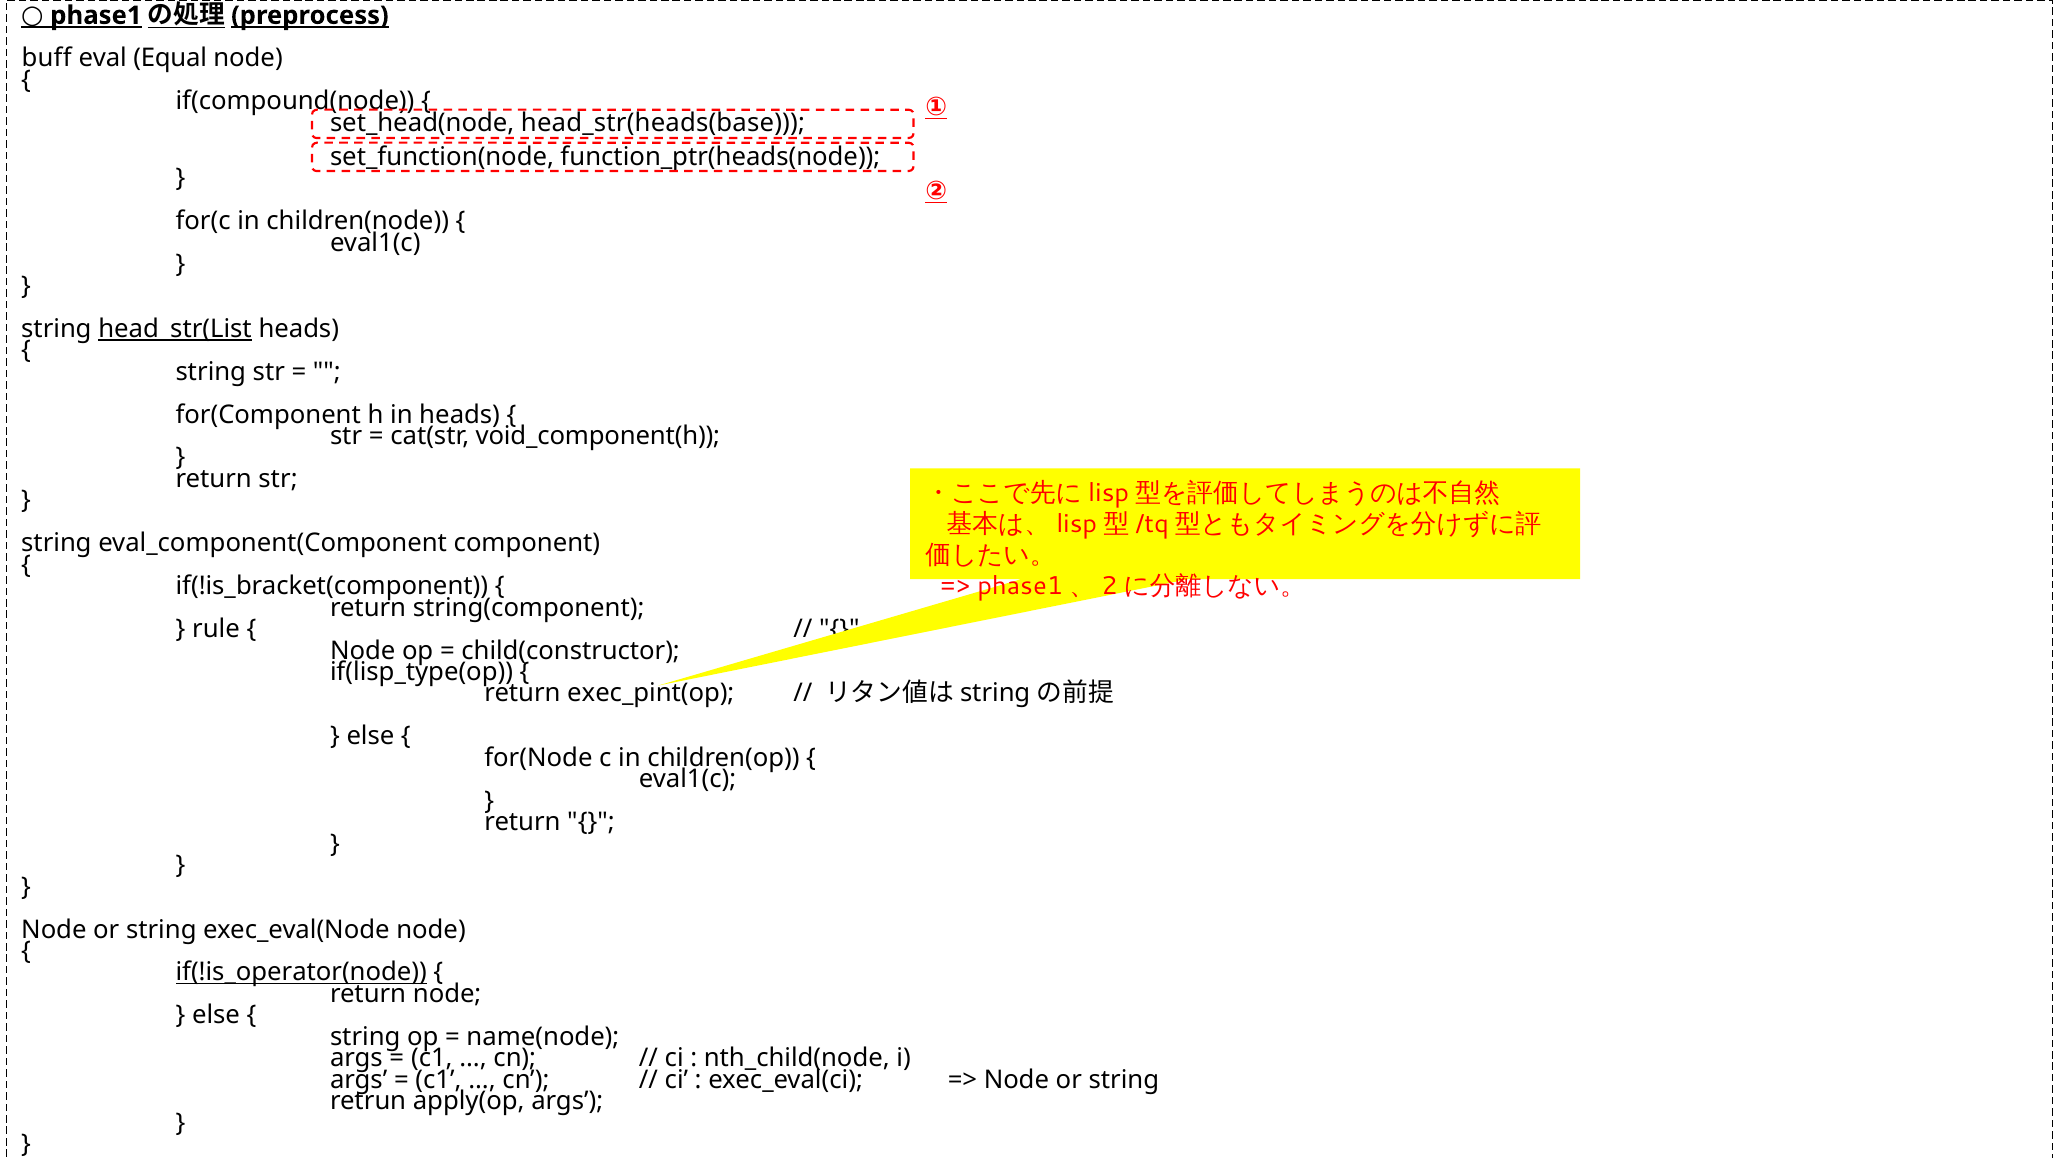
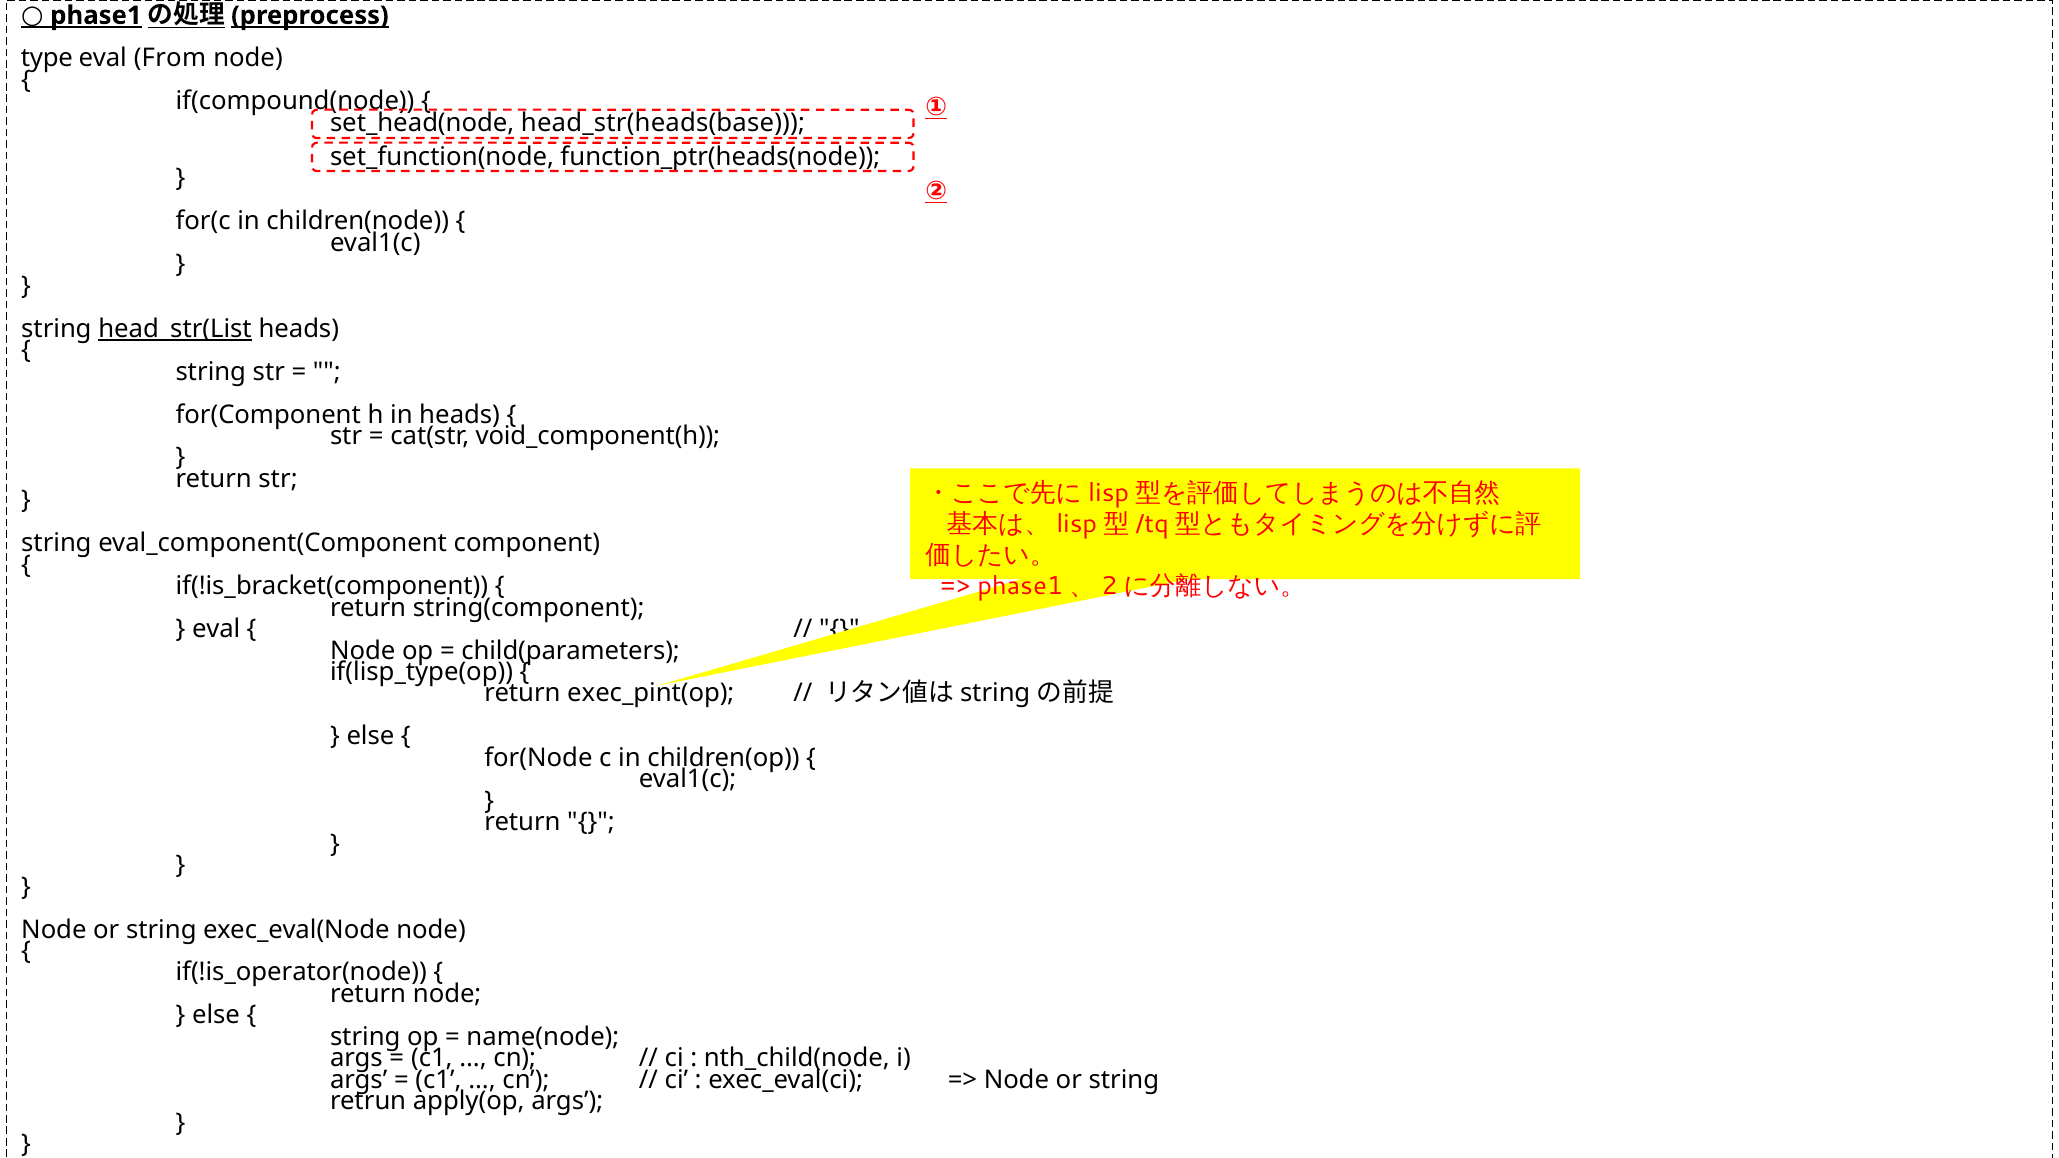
buff: buff -> type
Equal: Equal -> From
rule at (216, 629): rule -> eval
child(constructor: child(constructor -> child(parameters
if(!is_operator(node underline: present -> none
